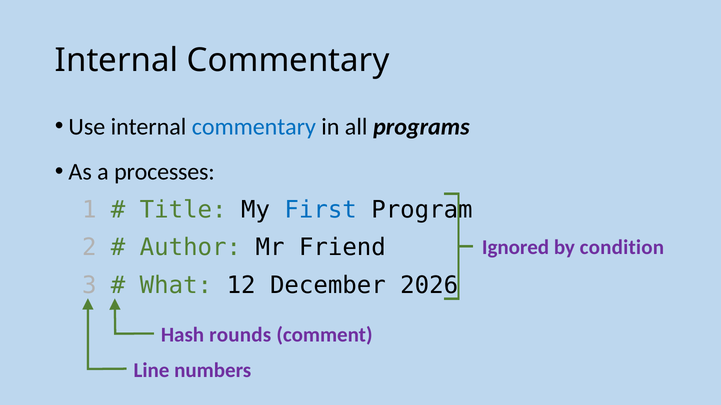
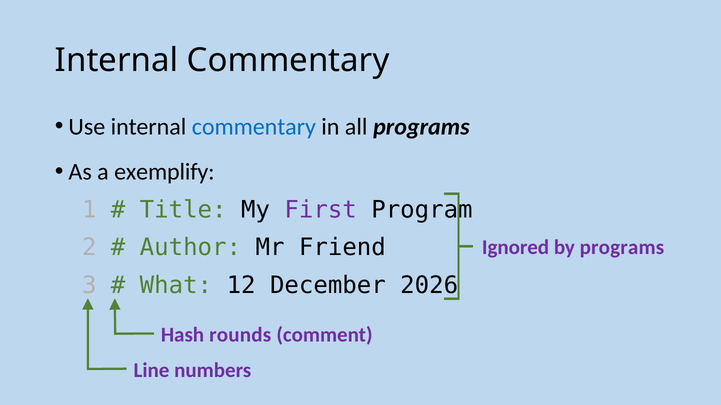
processes: processes -> exemplify
First colour: blue -> purple
by condition: condition -> programs
